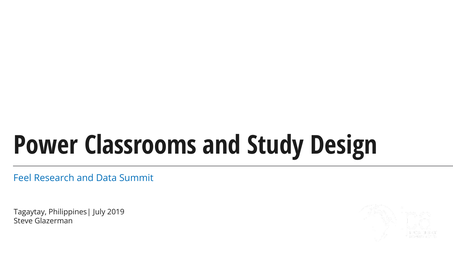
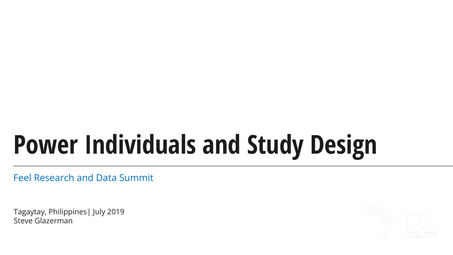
Classrooms: Classrooms -> Individuals
